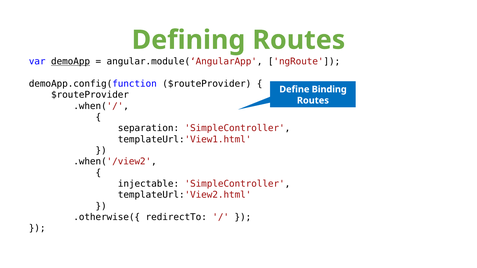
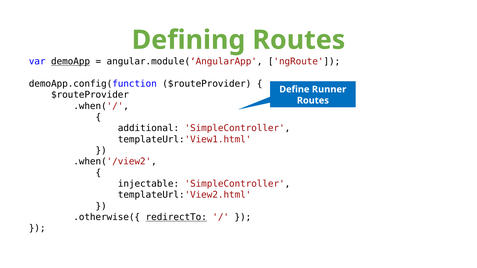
Binding: Binding -> Runner
separation: separation -> additional
redirectTo underline: none -> present
